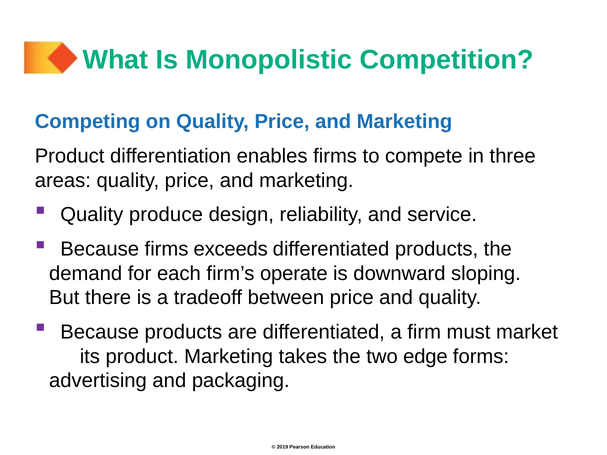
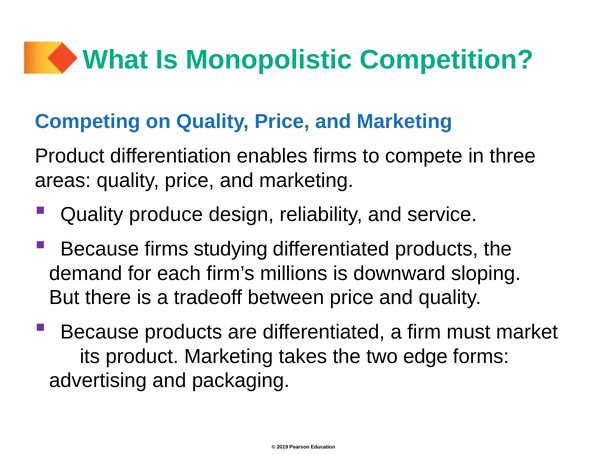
exceeds: exceeds -> studying
operate: operate -> millions
